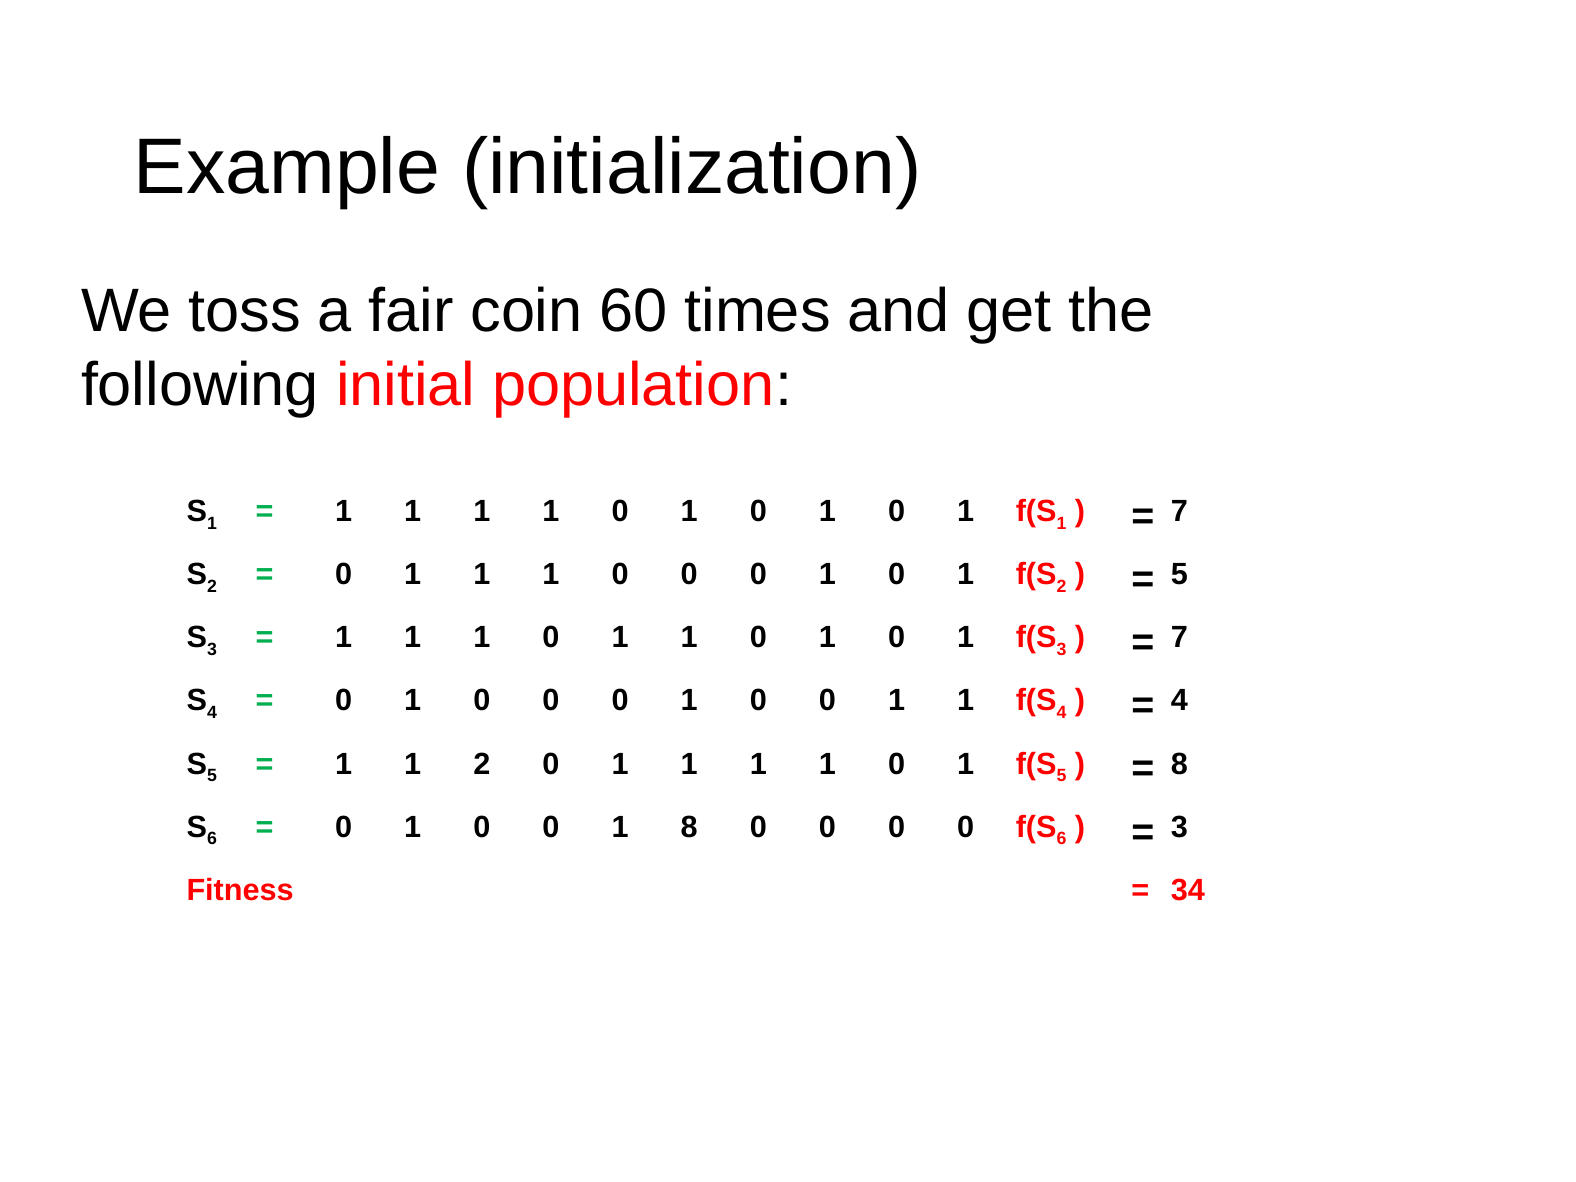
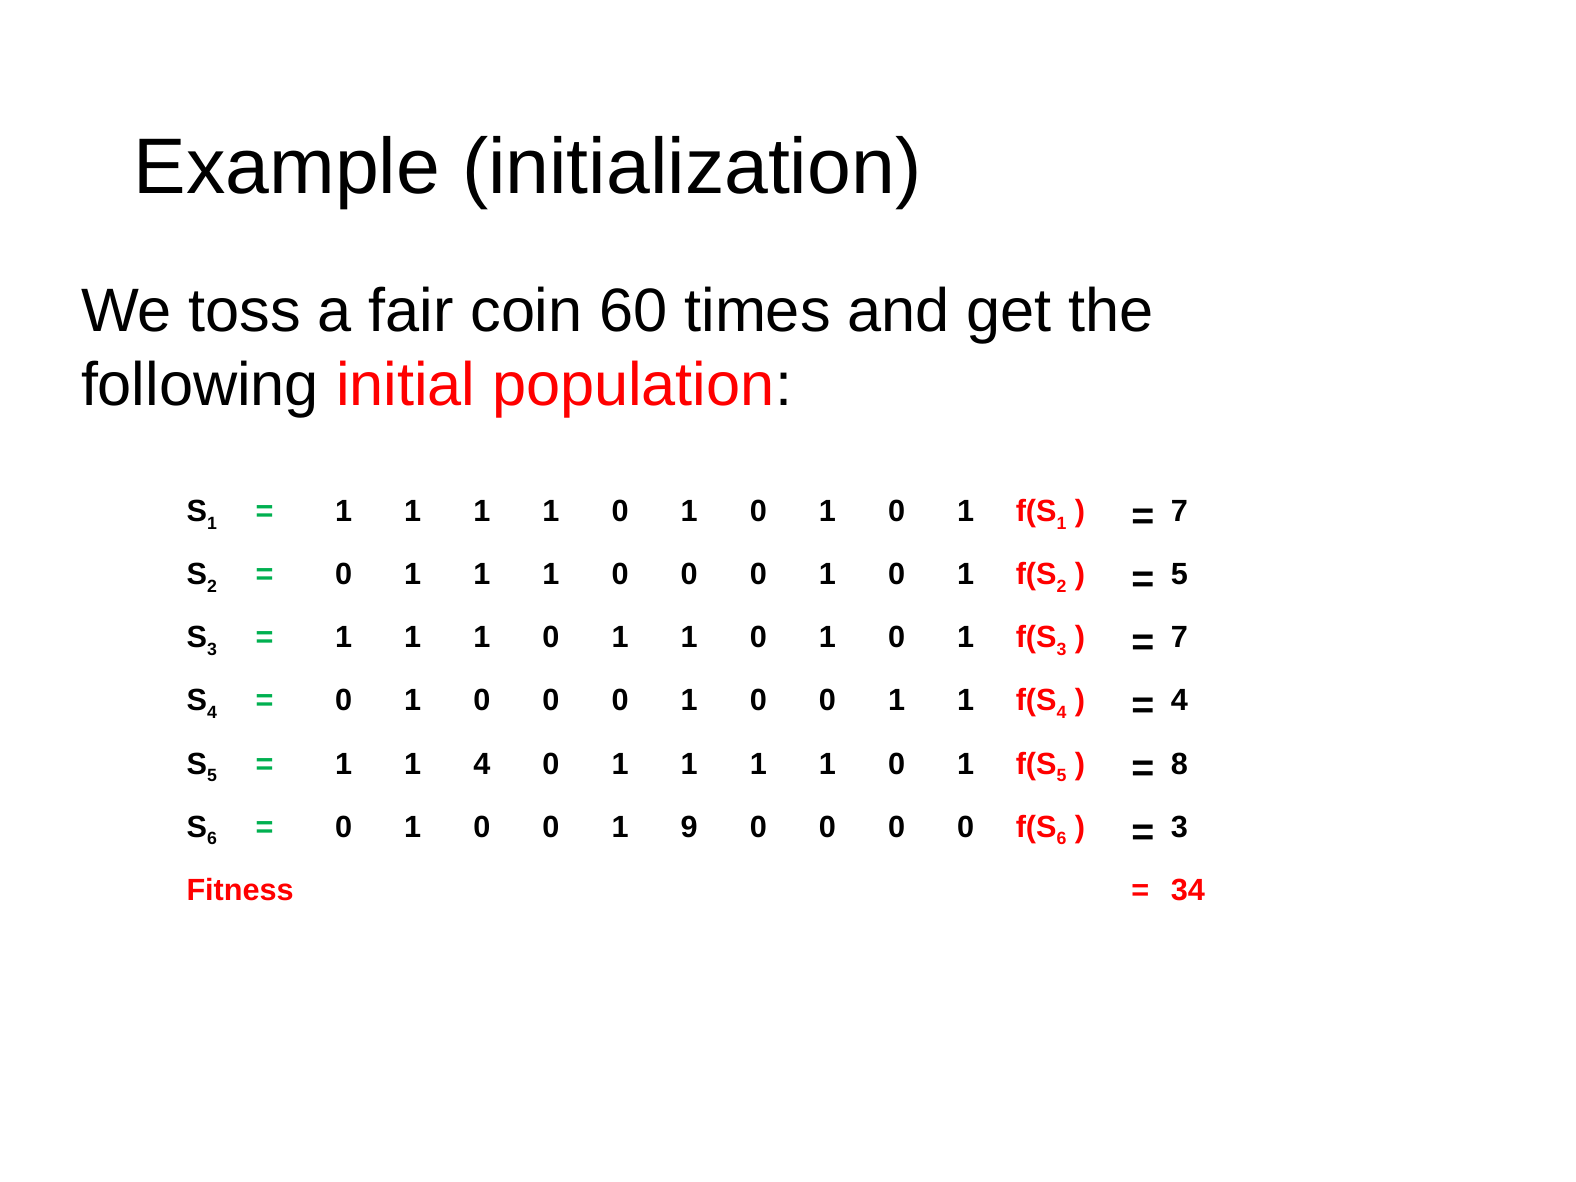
1 2: 2 -> 4
1 8: 8 -> 9
